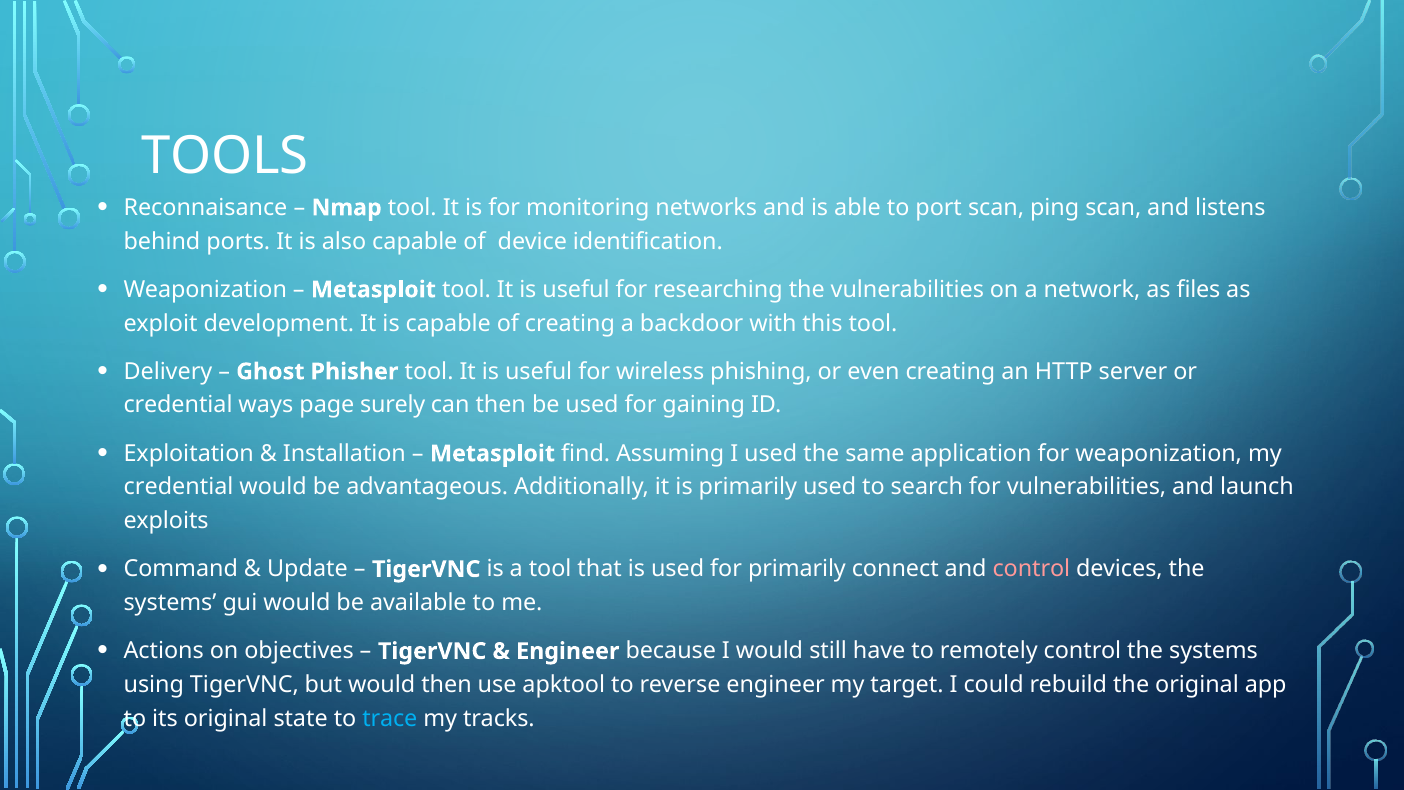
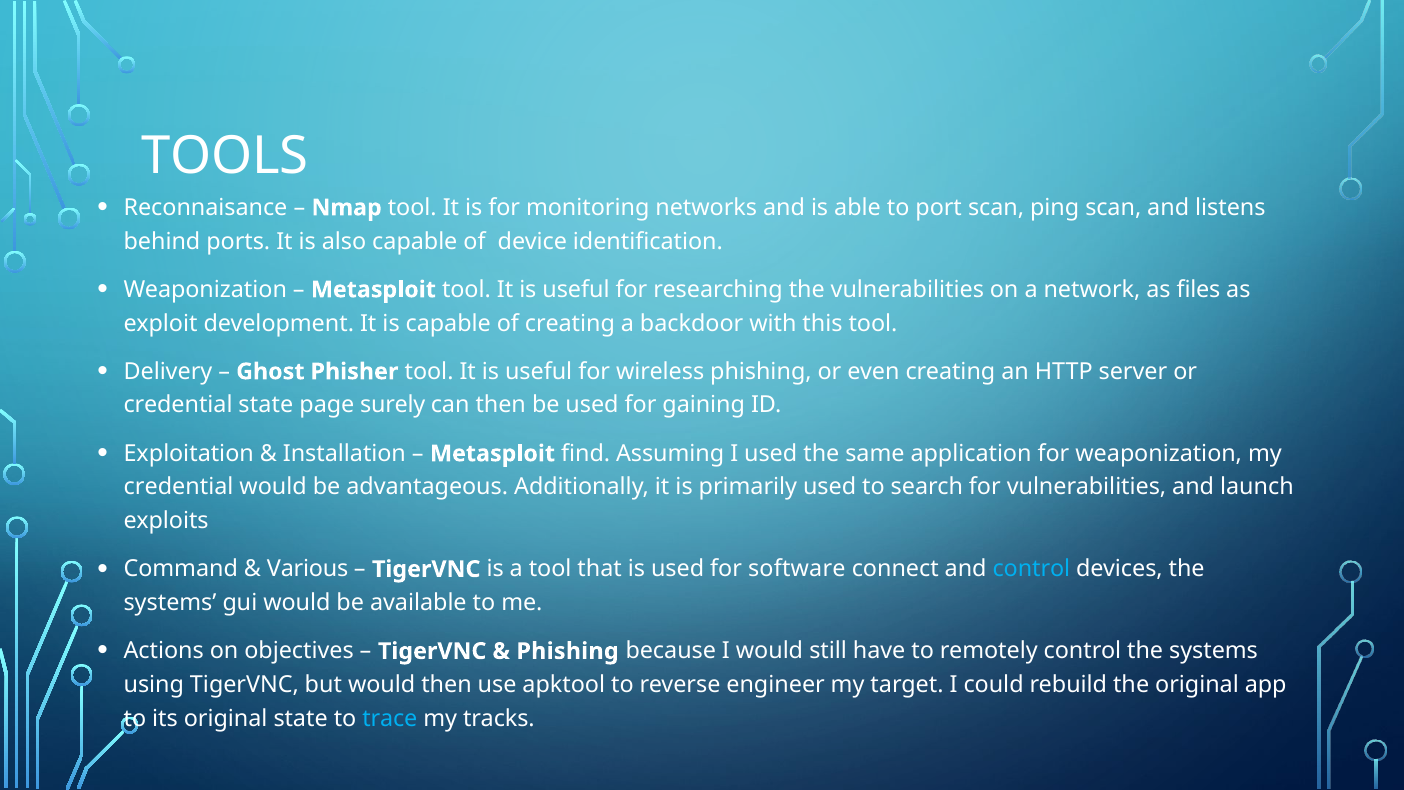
credential ways: ways -> state
Update: Update -> Various
for primarily: primarily -> software
control at (1031, 569) colour: pink -> light blue
Engineer at (568, 651): Engineer -> Phishing
